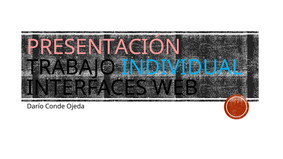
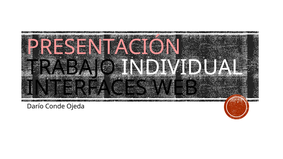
INDIVIDUAL colour: light blue -> white
